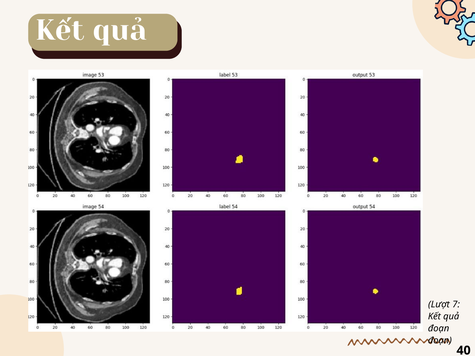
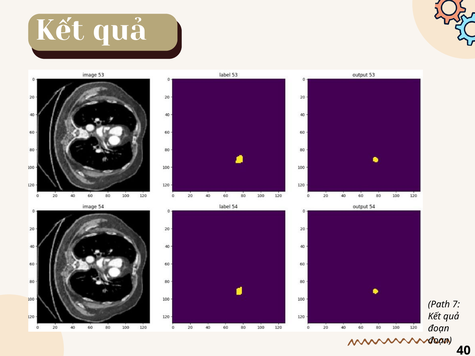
Lượt: Lượt -> Path
